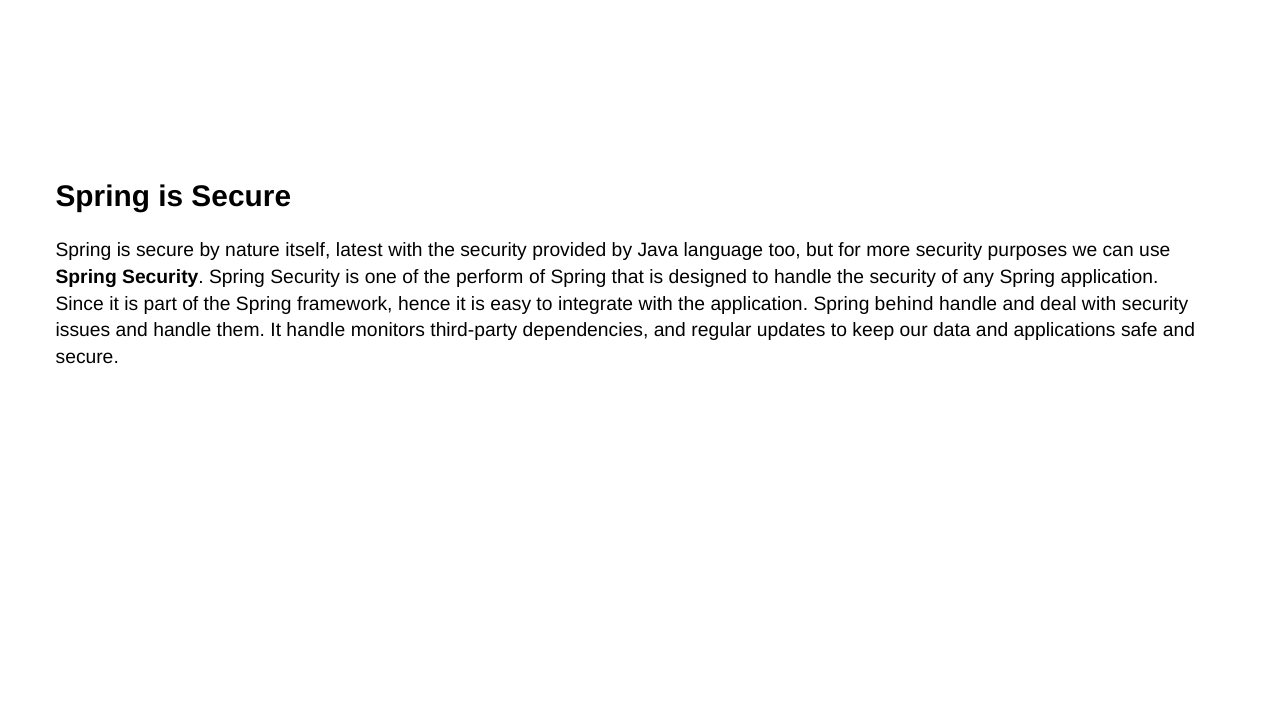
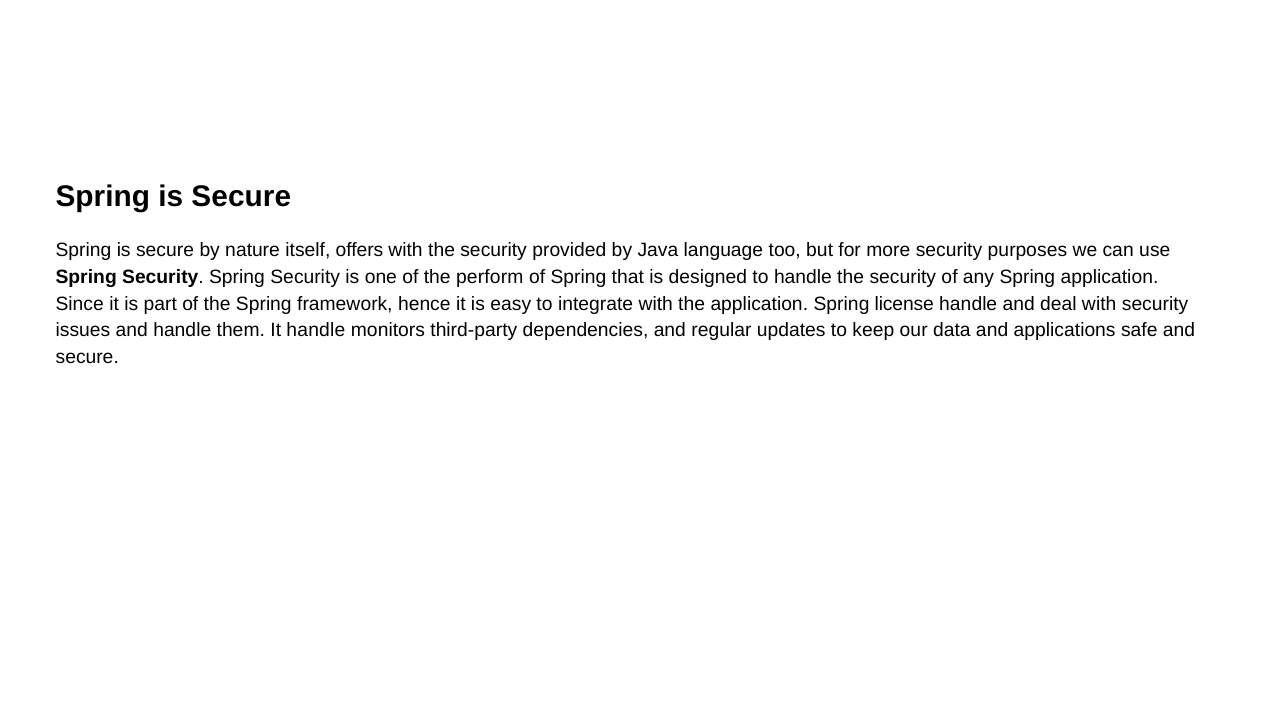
latest: latest -> offers
behind: behind -> license
